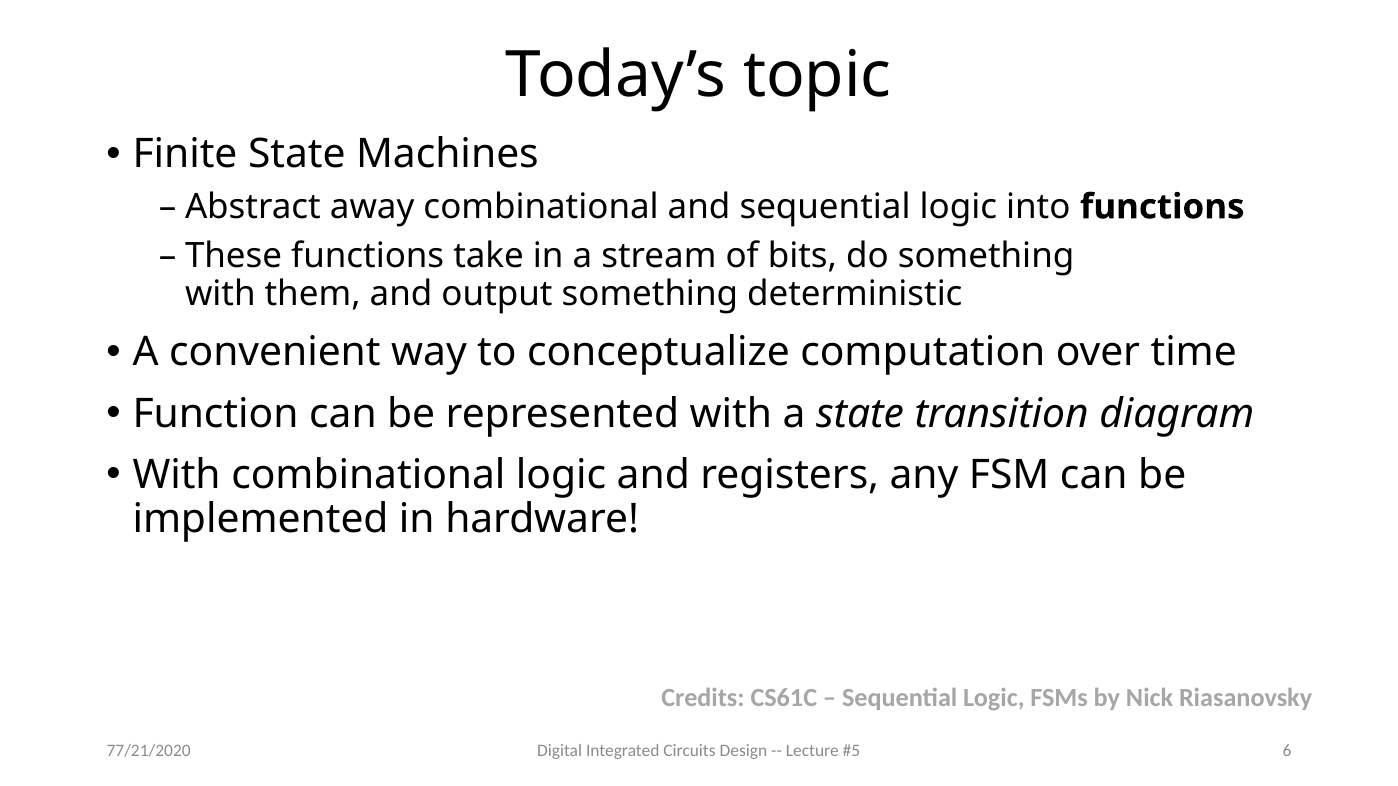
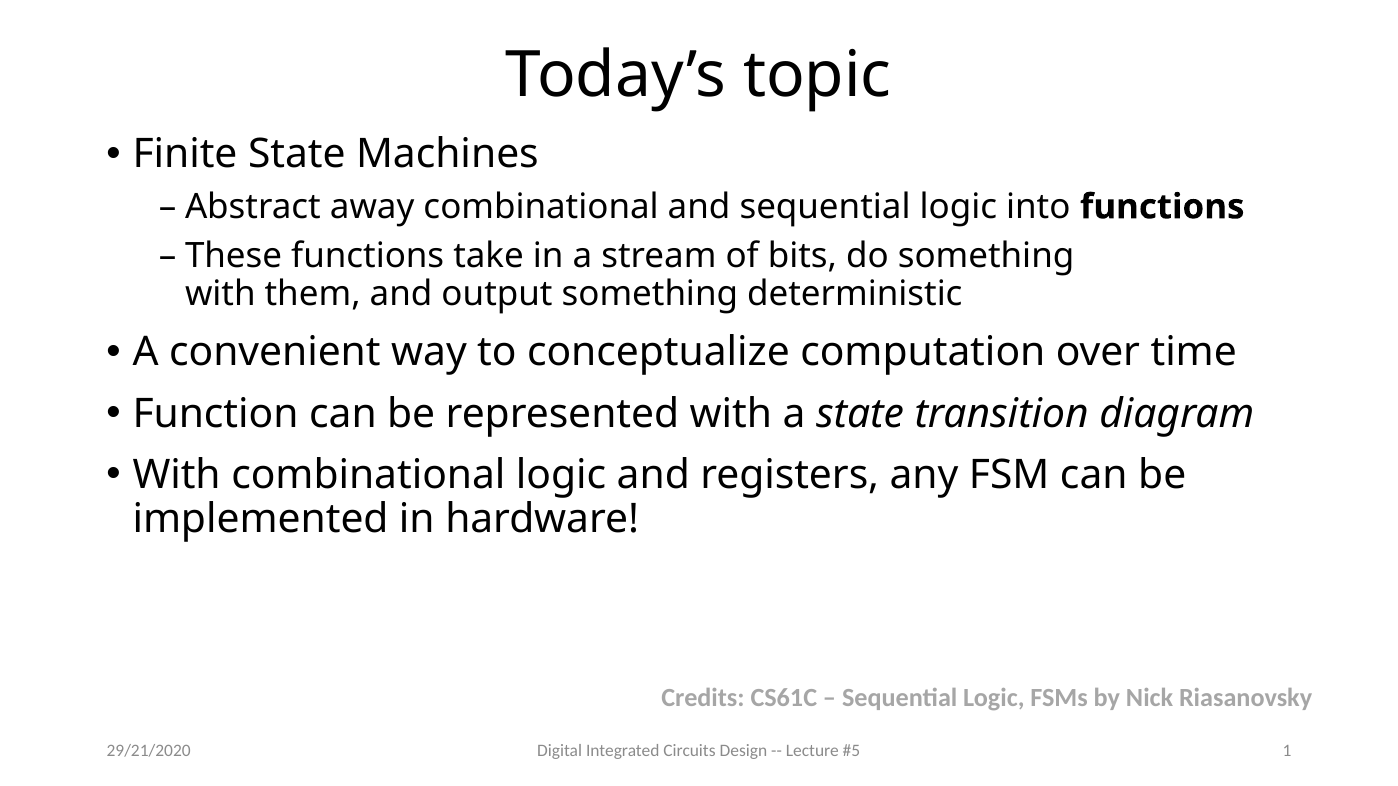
6: 6 -> 1
77/21/2020: 77/21/2020 -> 29/21/2020
